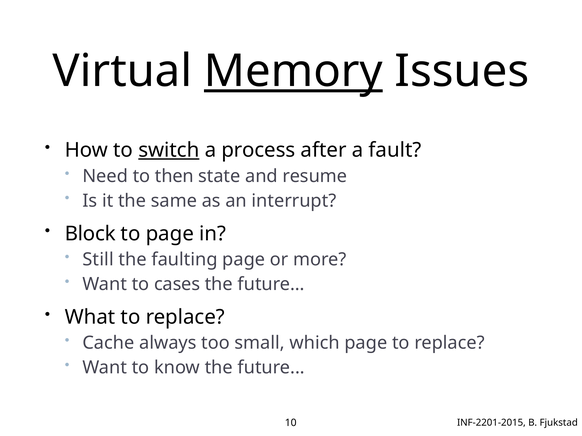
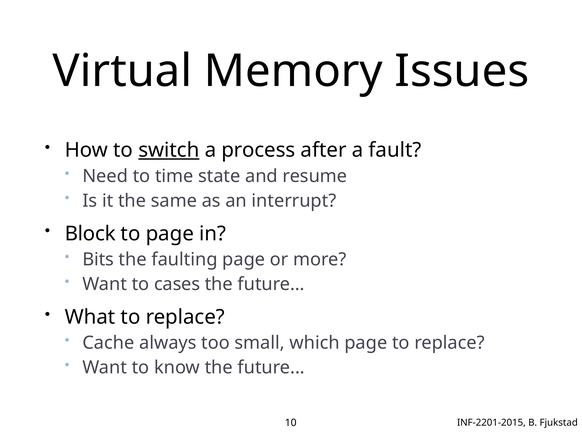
Memory underline: present -> none
then: then -> time
Still: Still -> Bits
